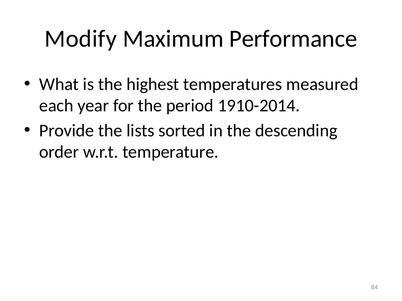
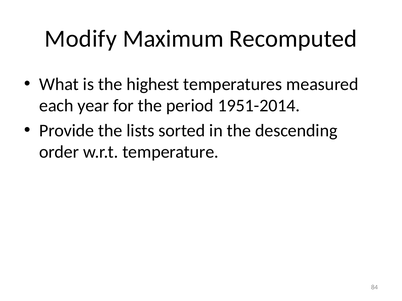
Performance: Performance -> Recomputed
1910-2014: 1910-2014 -> 1951-2014
